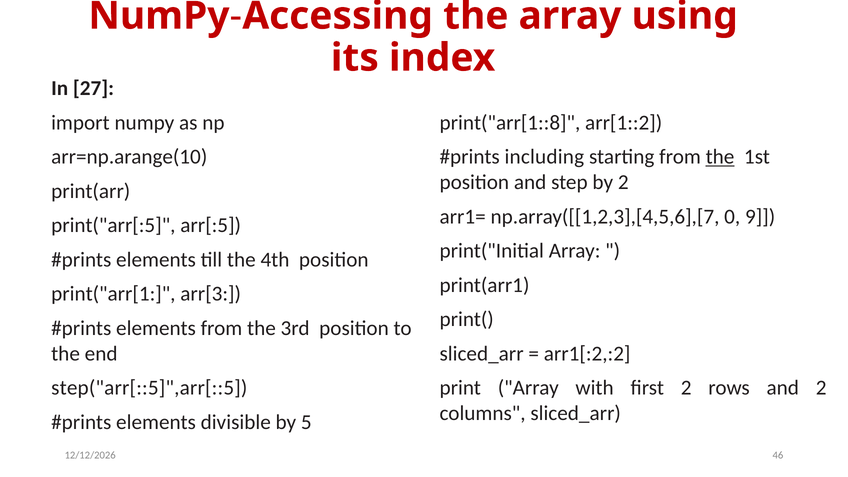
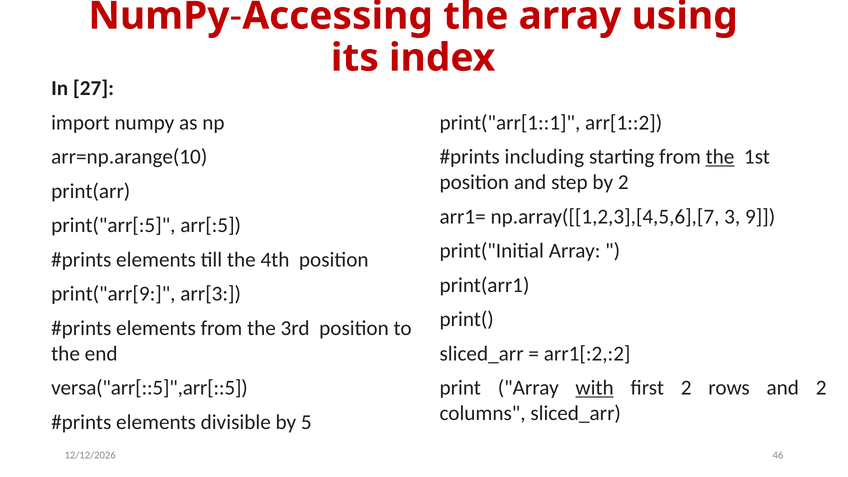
print("arr[1::8: print("arr[1::8 -> print("arr[1::1
0: 0 -> 3
print("arr[1: print("arr[1 -> print("arr[9
step("arr[::5]",arr[::5: step("arr[::5]",arr[::5 -> versa("arr[::5]",arr[::5
with underline: none -> present
